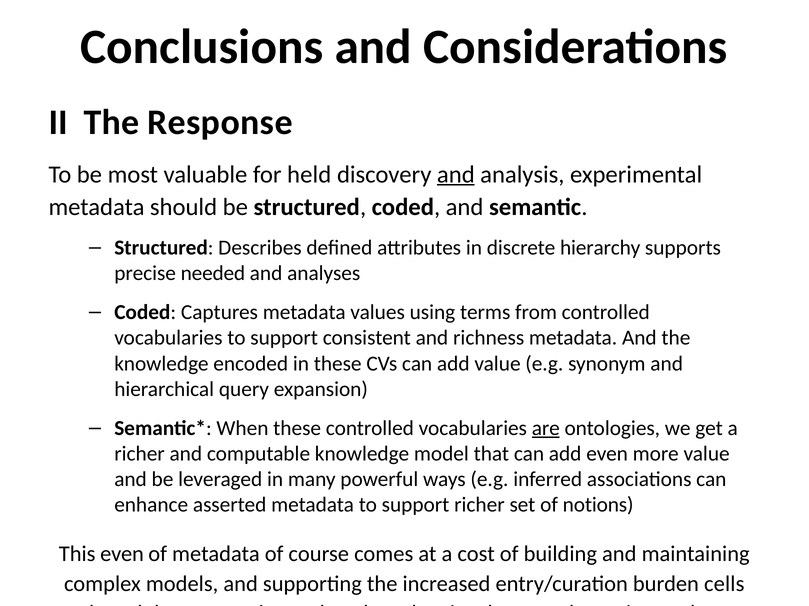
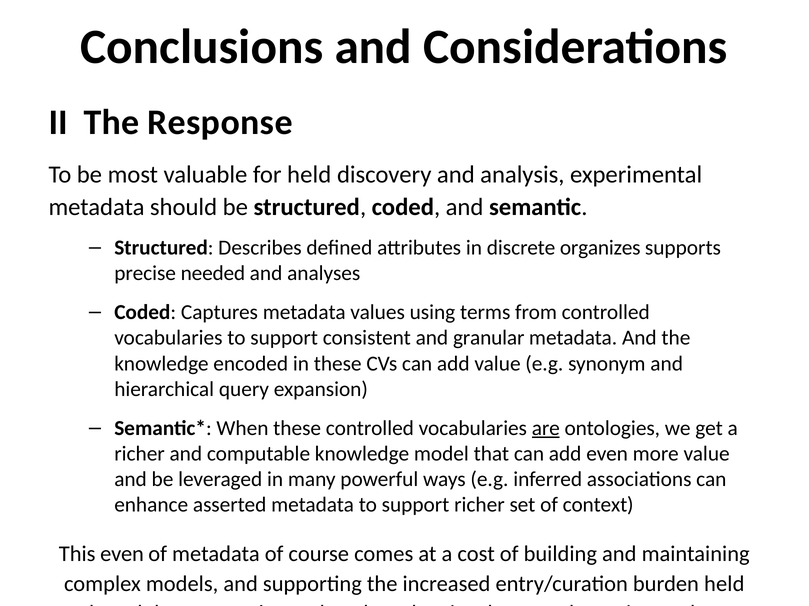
and at (456, 175) underline: present -> none
hierarchy: hierarchy -> organizes
richness: richness -> granular
notions: notions -> context
burden cells: cells -> held
